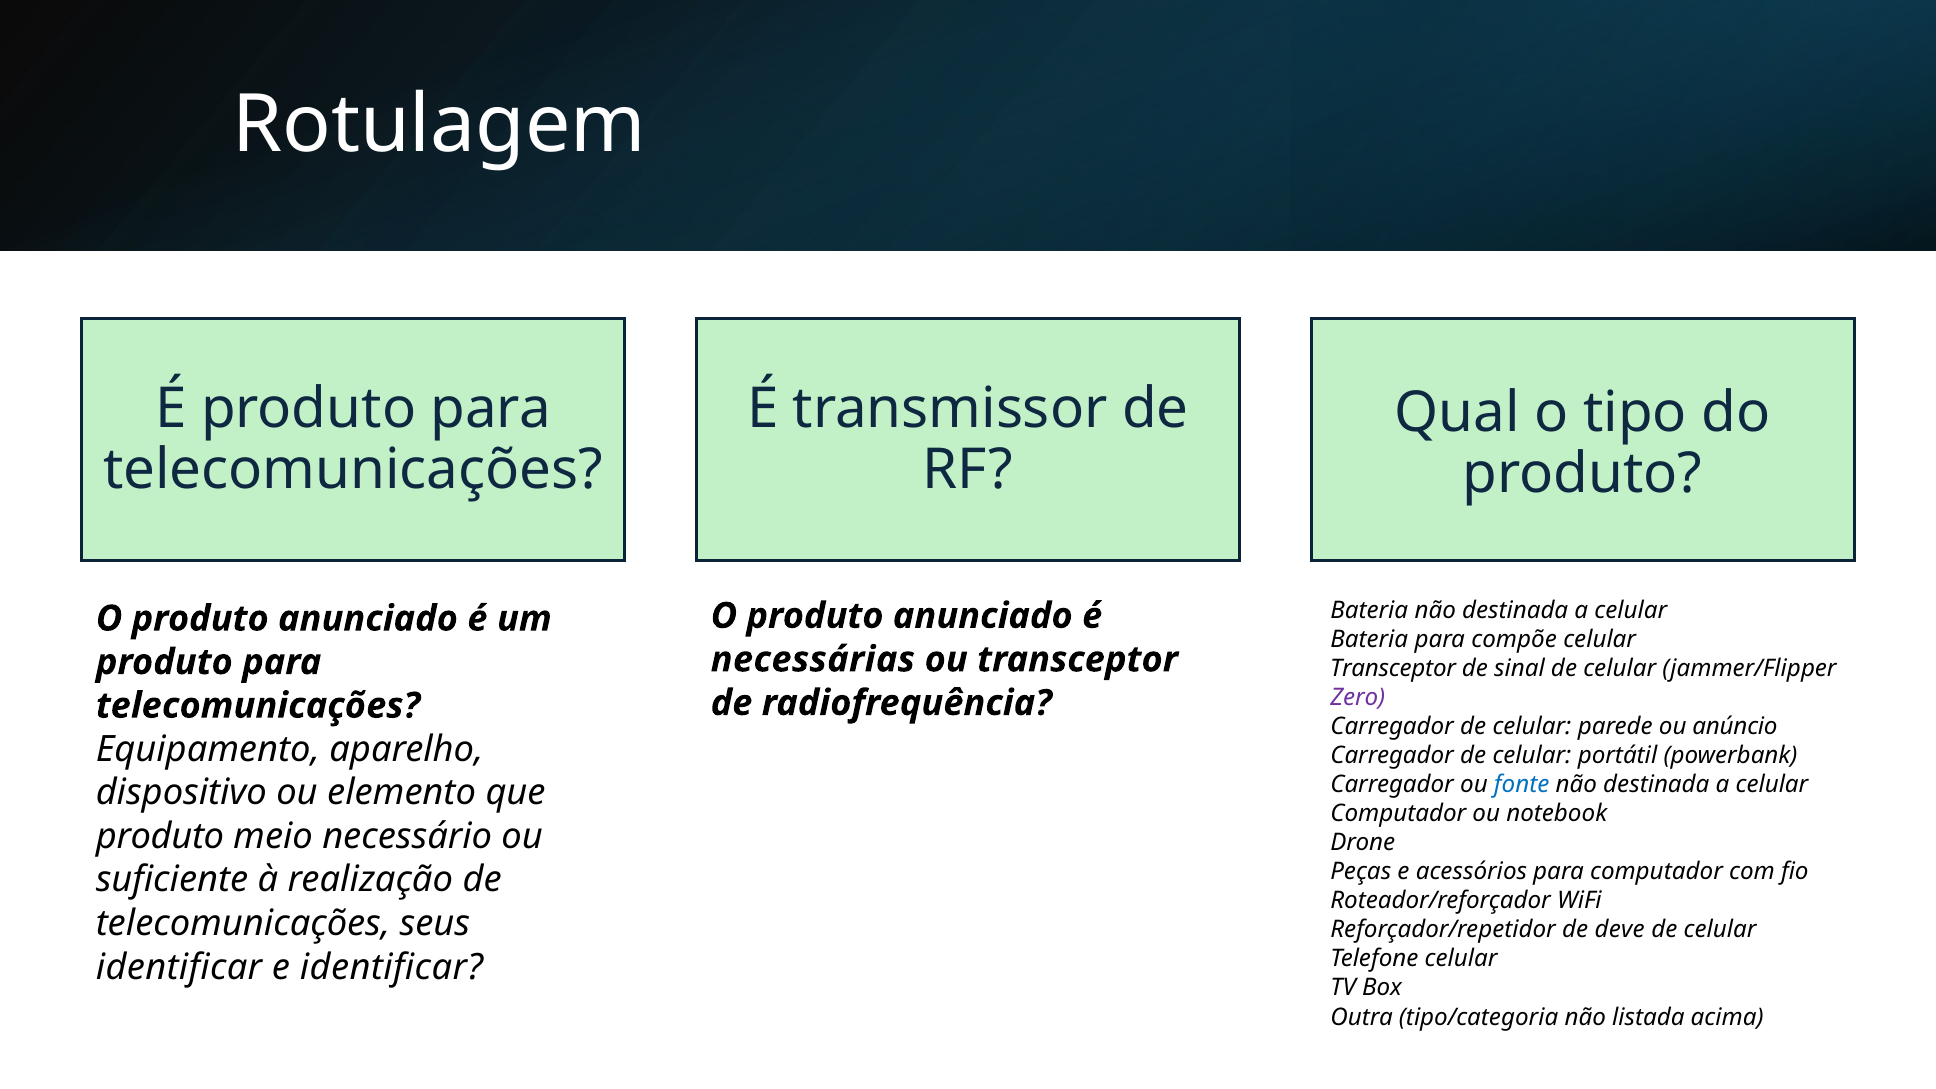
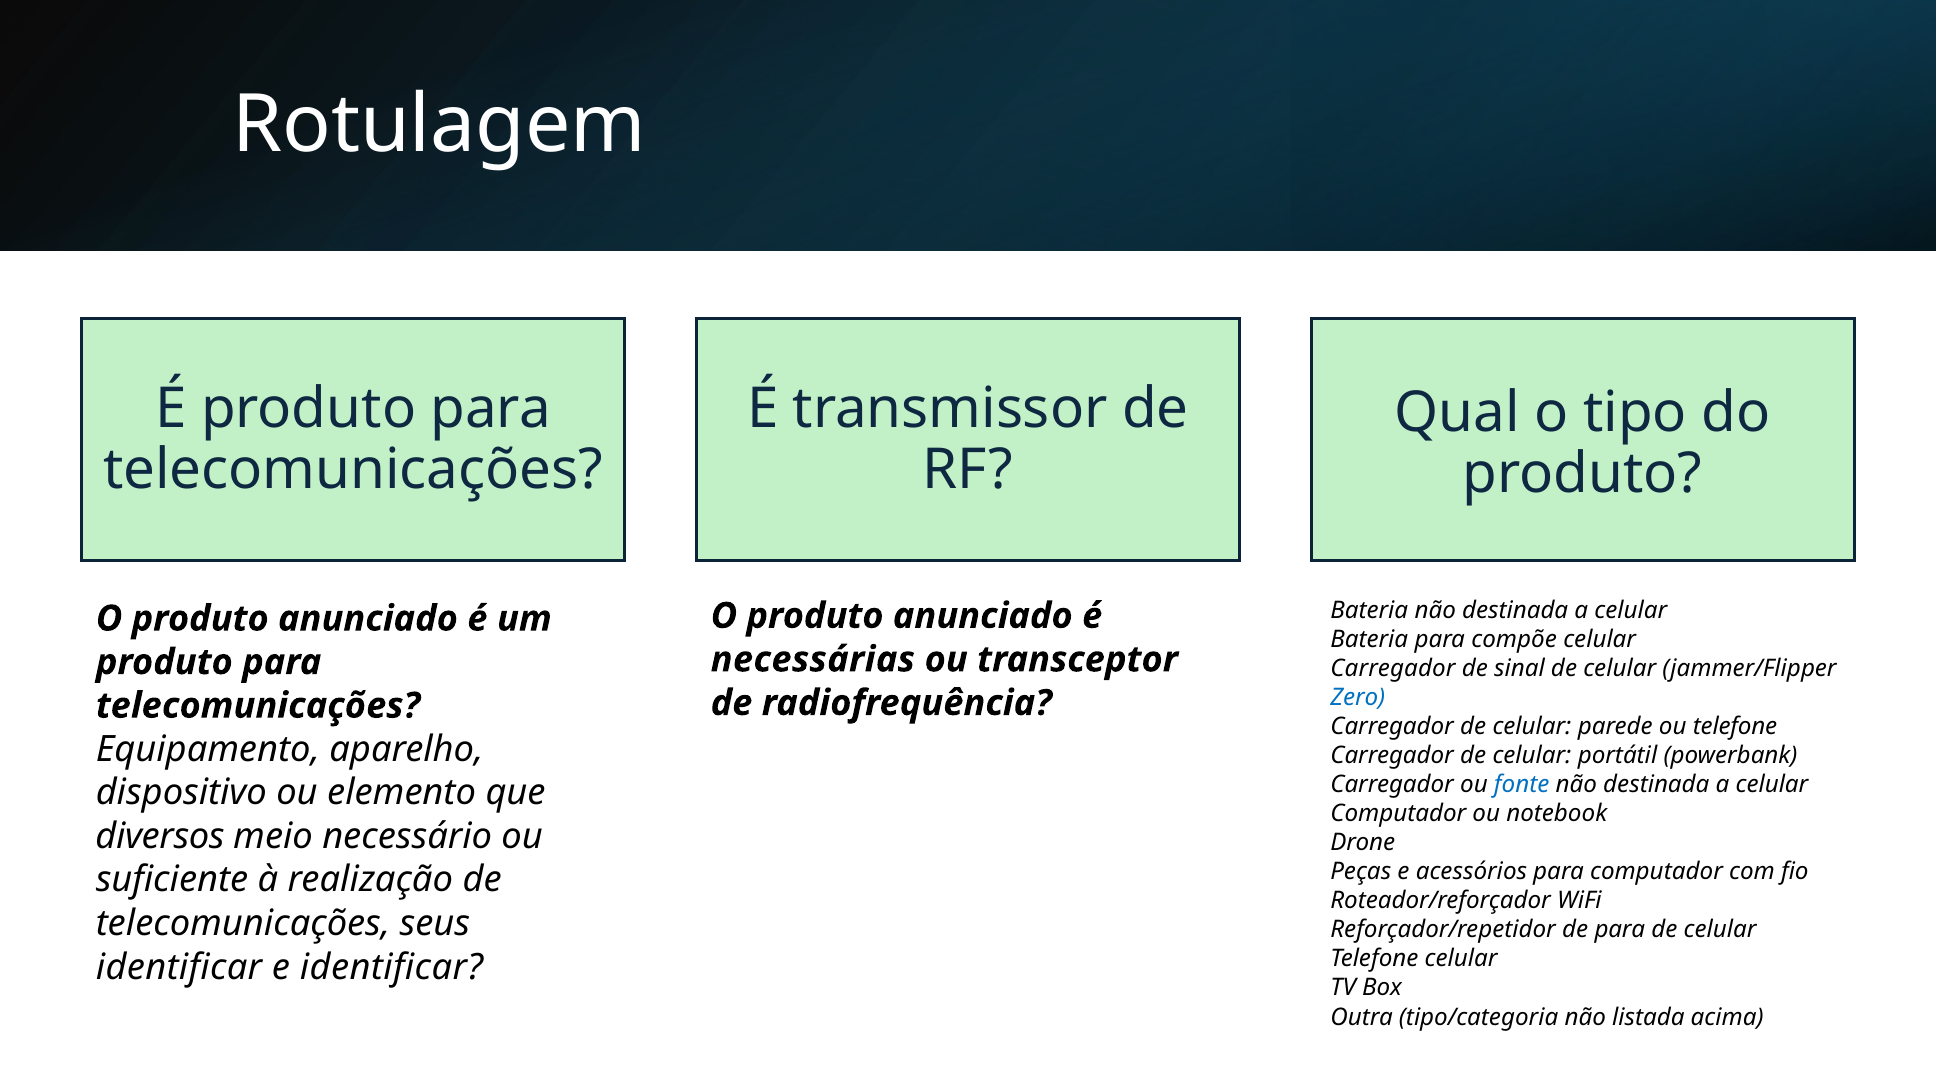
Transceptor at (1393, 669): Transceptor -> Carregador
Zero colour: purple -> blue
ou anúncio: anúncio -> telefone
produto at (160, 836): produto -> diversos
de deve: deve -> para
